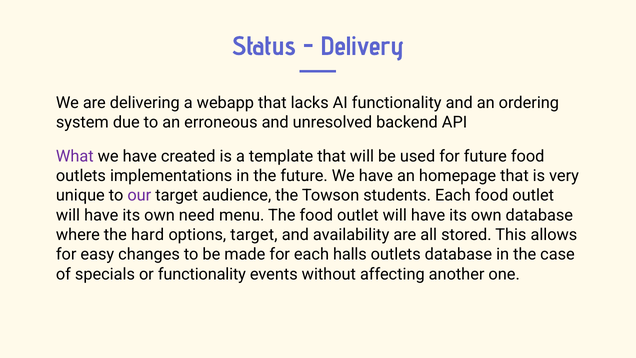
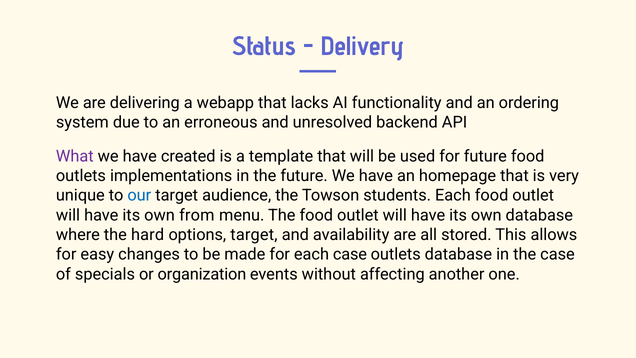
our colour: purple -> blue
need: need -> from
each halls: halls -> case
or functionality: functionality -> organization
